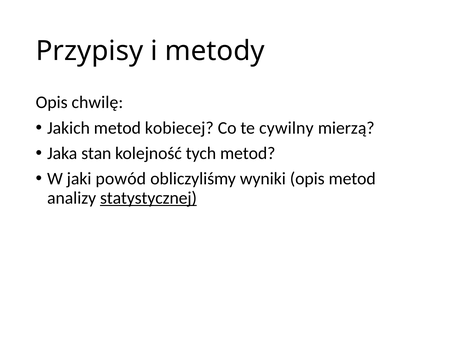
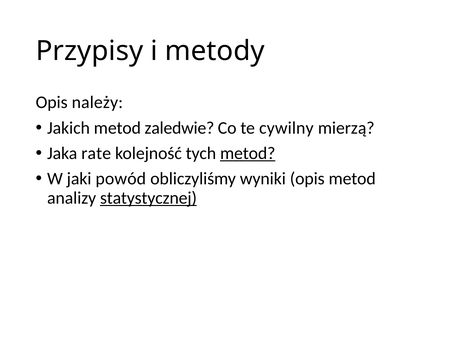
chwilę: chwilę -> należy
kobiecej: kobiecej -> zaledwie
stan: stan -> rate
metod at (248, 153) underline: none -> present
